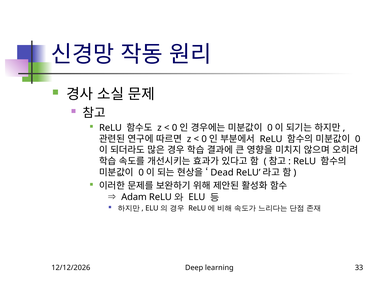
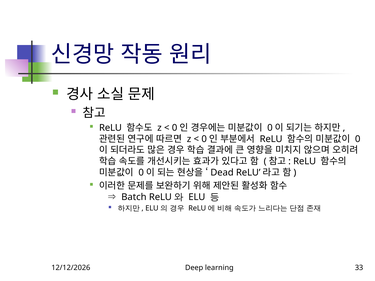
Adam: Adam -> Batch
